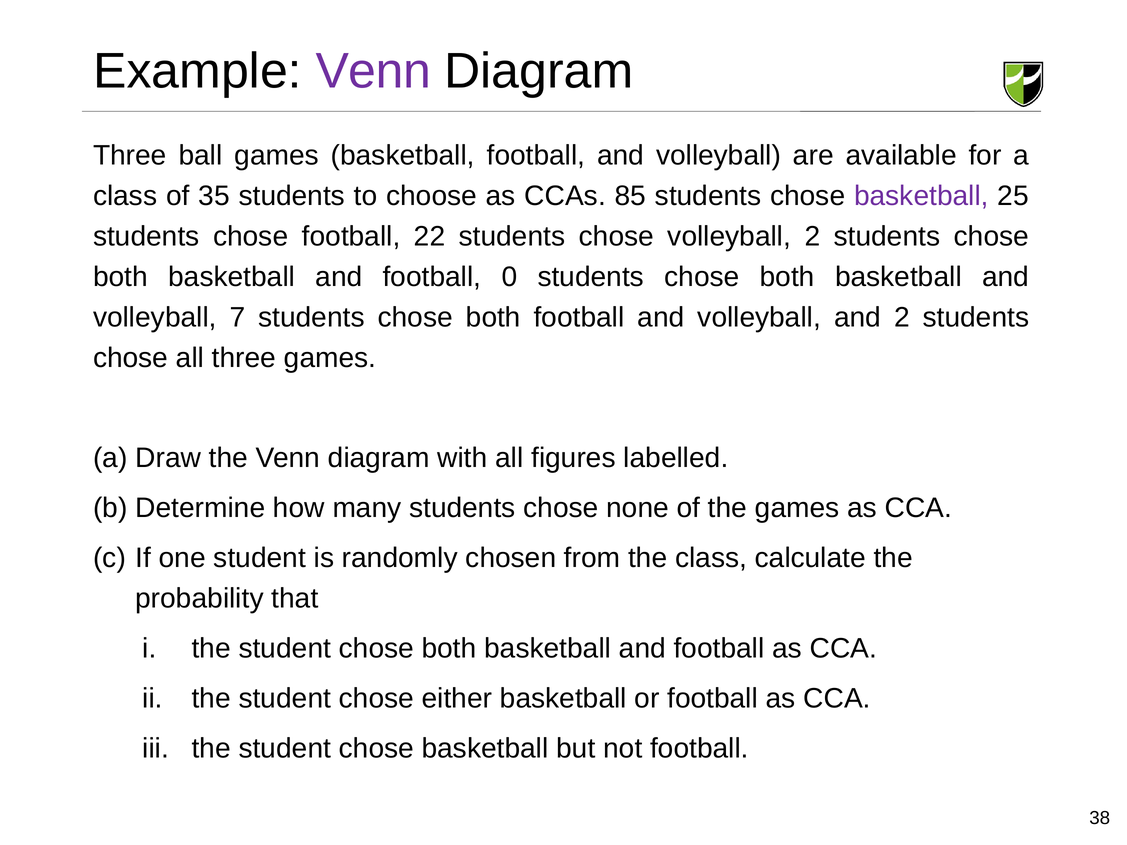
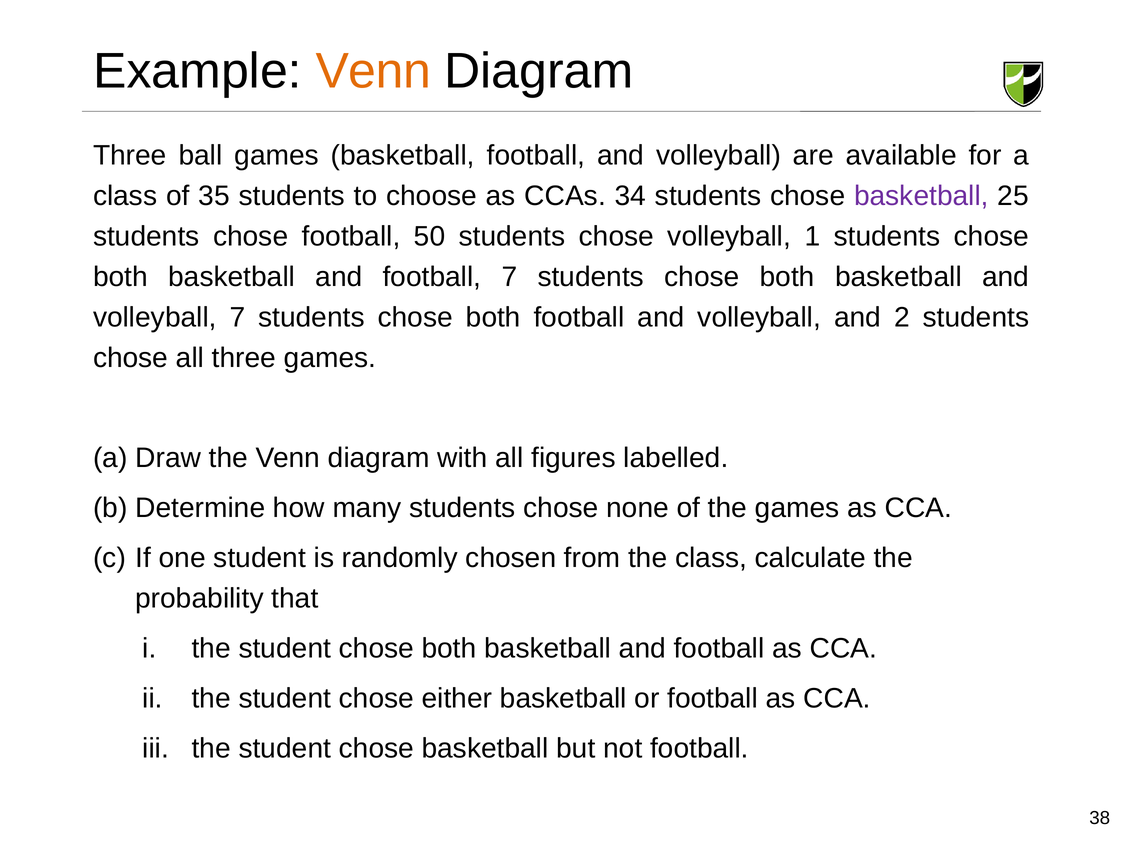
Venn at (373, 71) colour: purple -> orange
85: 85 -> 34
22: 22 -> 50
volleyball 2: 2 -> 1
football 0: 0 -> 7
